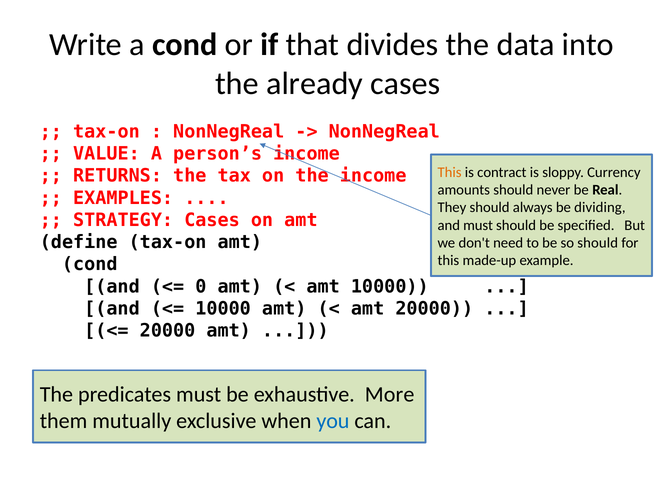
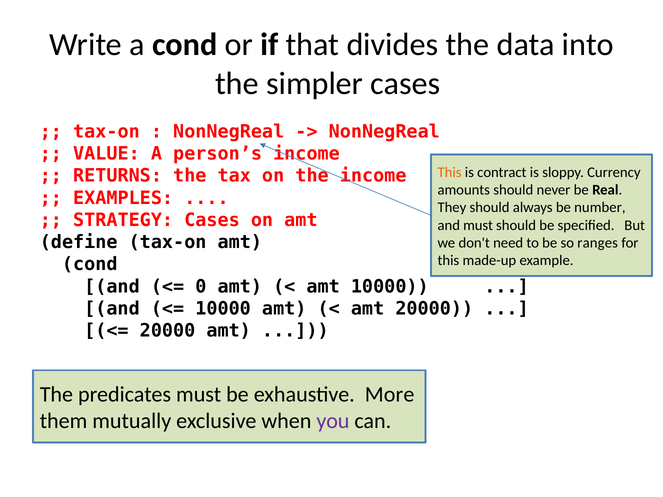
already: already -> simpler
dividing: dividing -> number
so should: should -> ranges
you colour: blue -> purple
